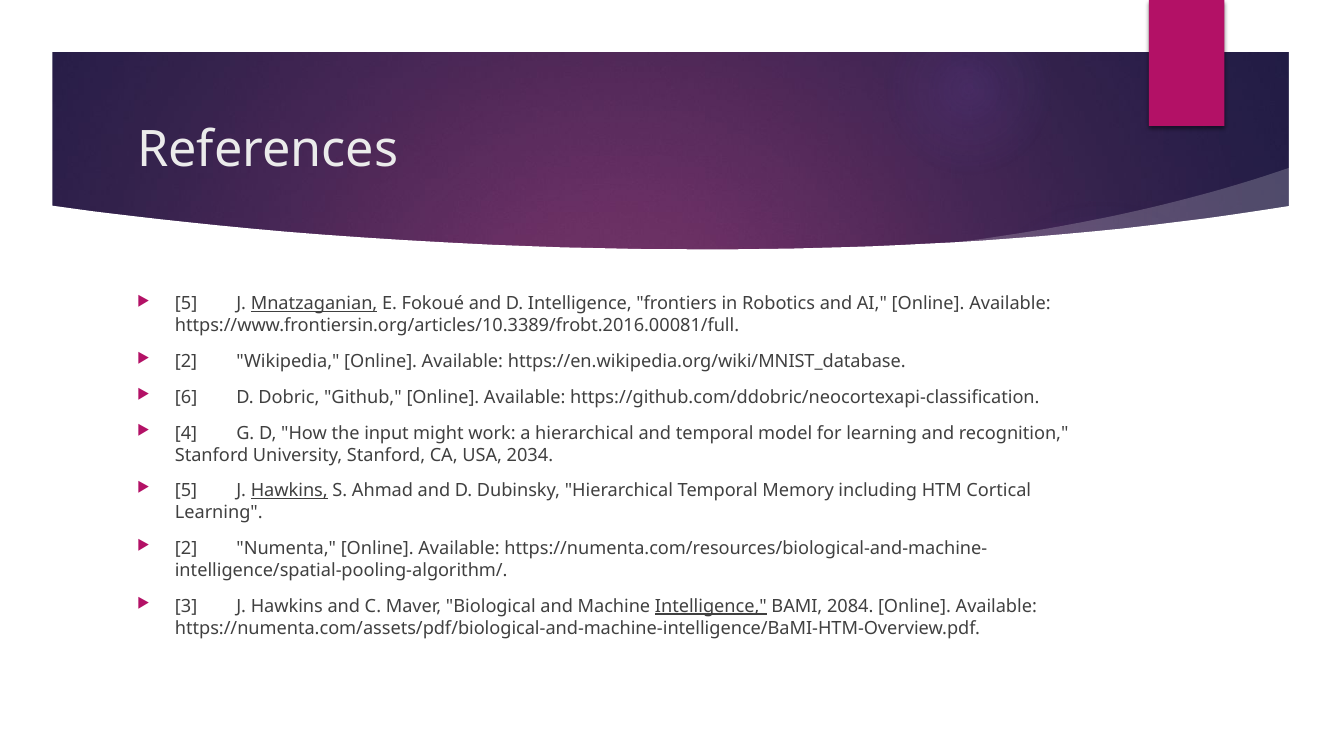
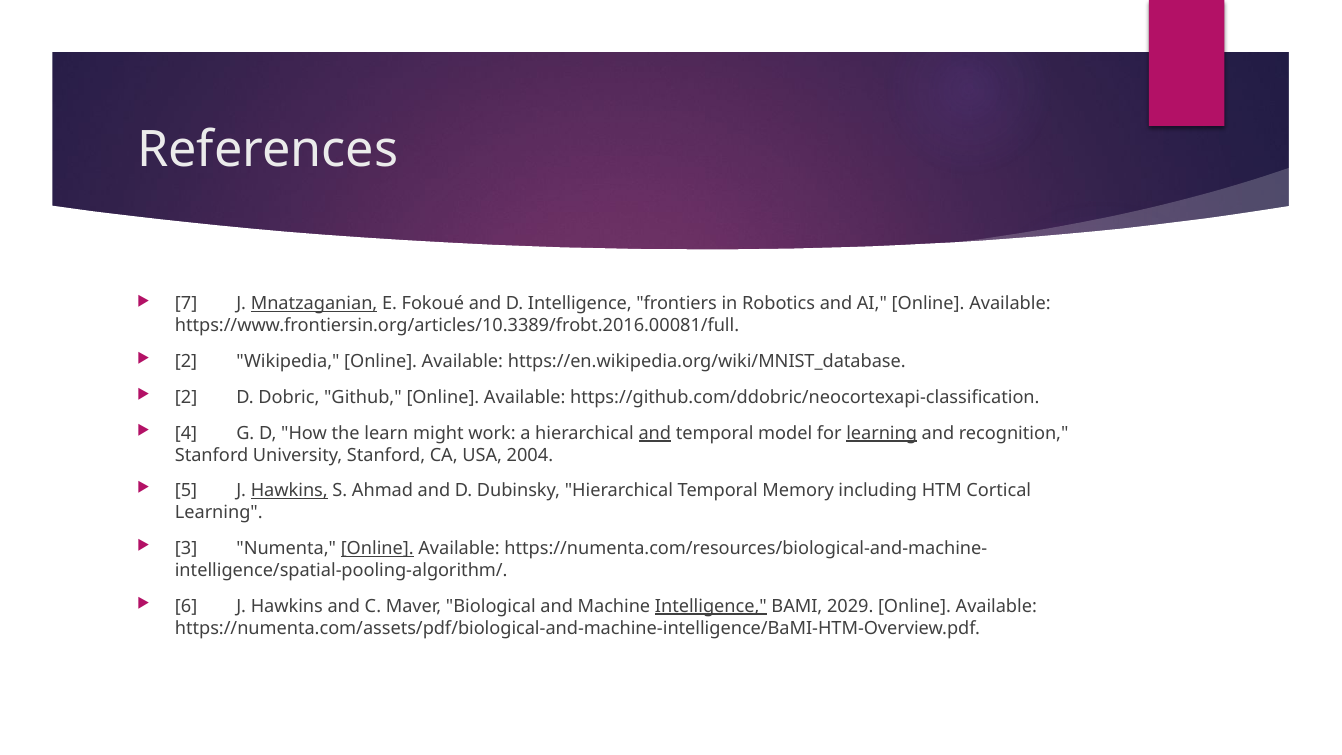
5 at (186, 304): 5 -> 7
6 at (186, 397): 6 -> 2
input: input -> learn
and at (655, 433) underline: none -> present
learning at (882, 433) underline: none -> present
2034: 2034 -> 2004
2 at (186, 548): 2 -> 3
Online at (377, 548) underline: none -> present
3: 3 -> 6
2084: 2084 -> 2029
